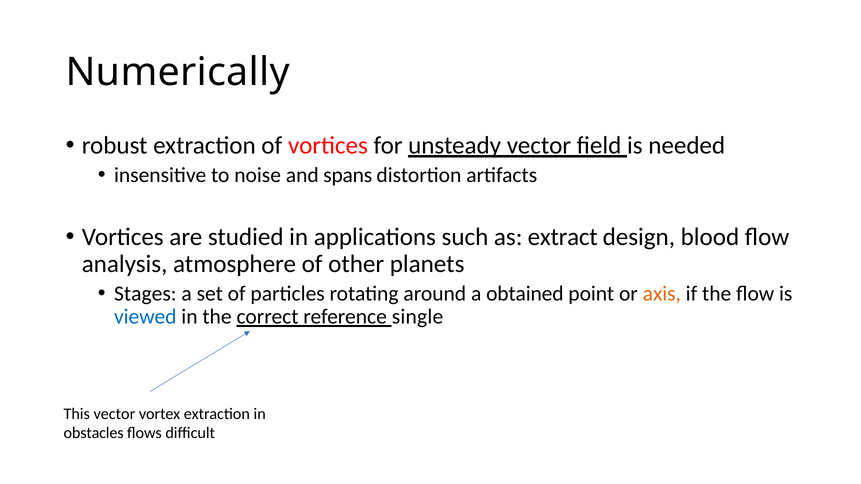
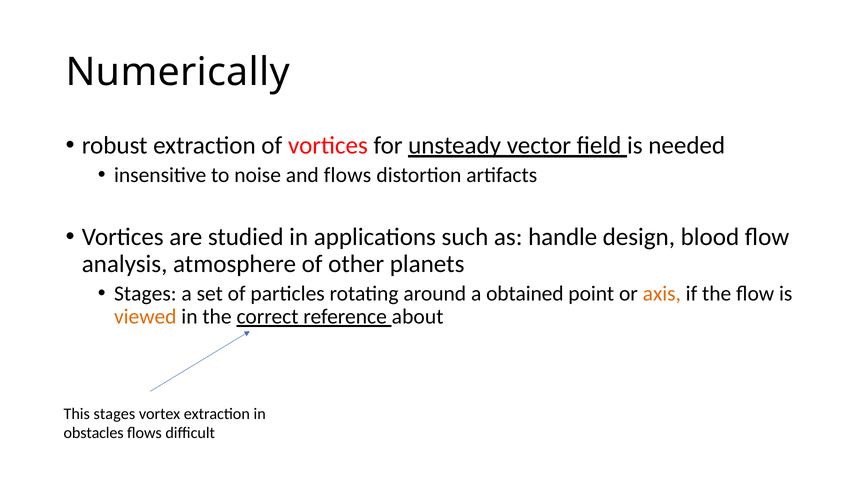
and spans: spans -> flows
extract: extract -> handle
viewed colour: blue -> orange
single: single -> about
This vector: vector -> stages
